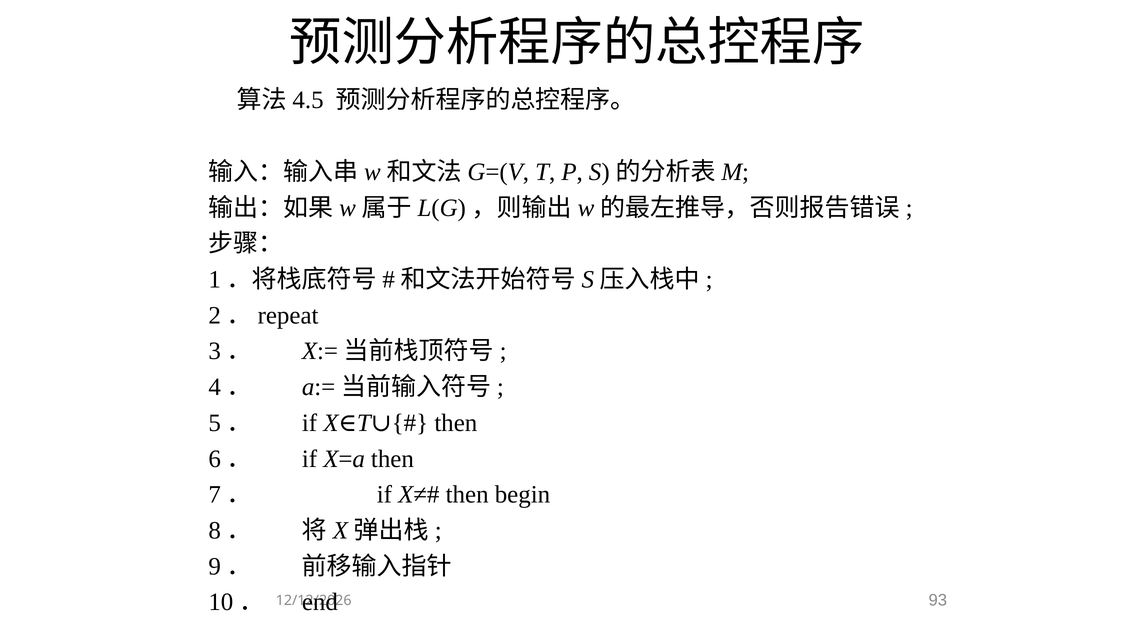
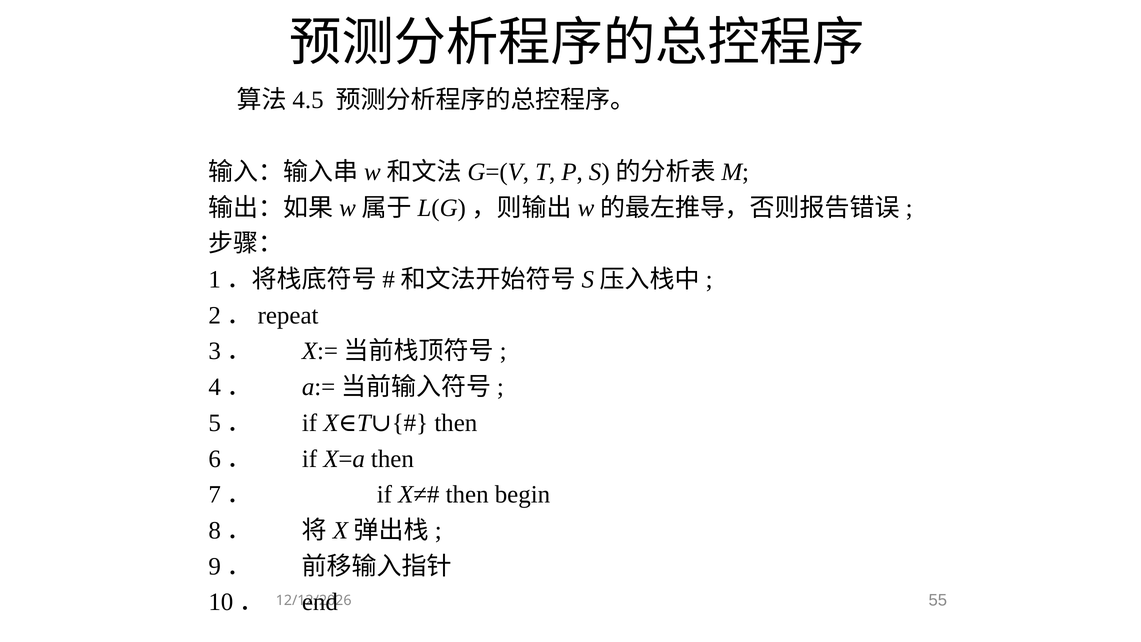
93: 93 -> 55
